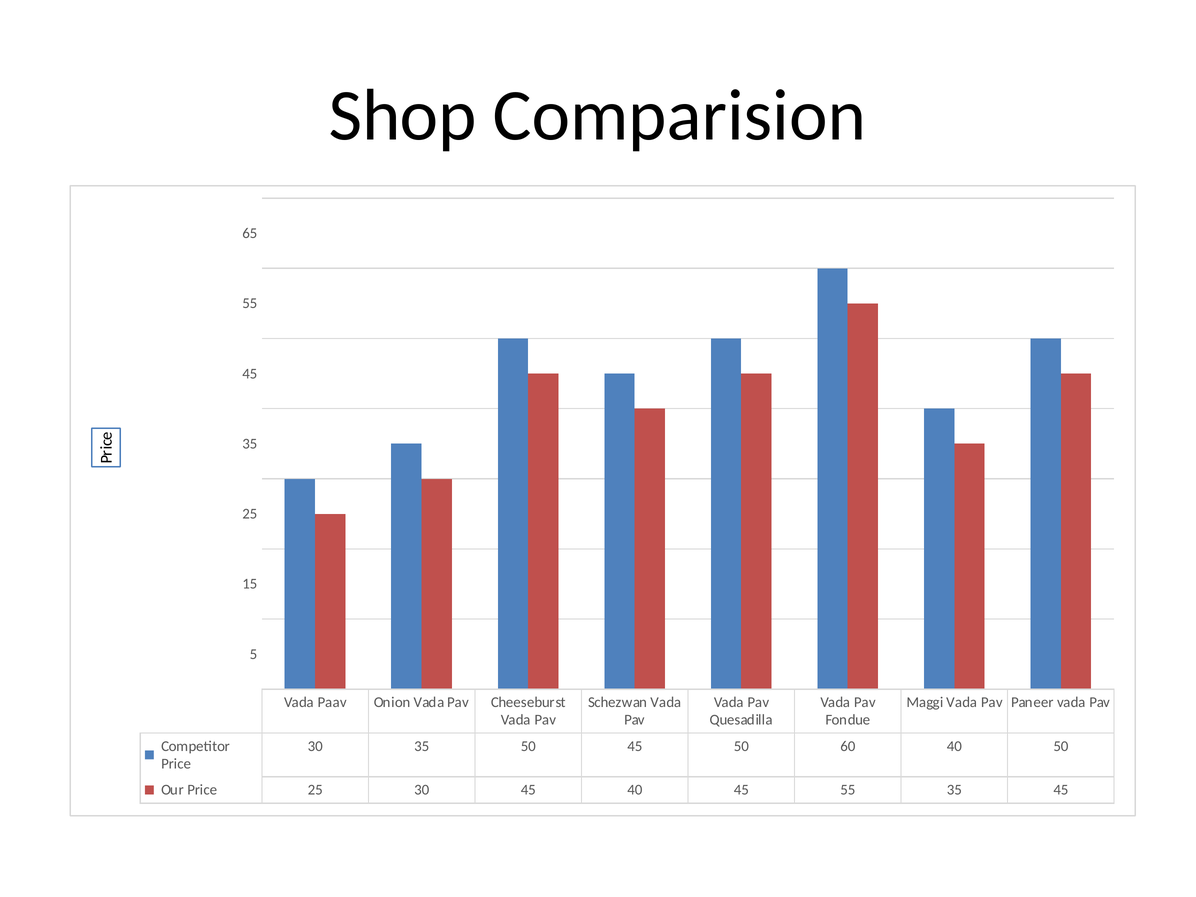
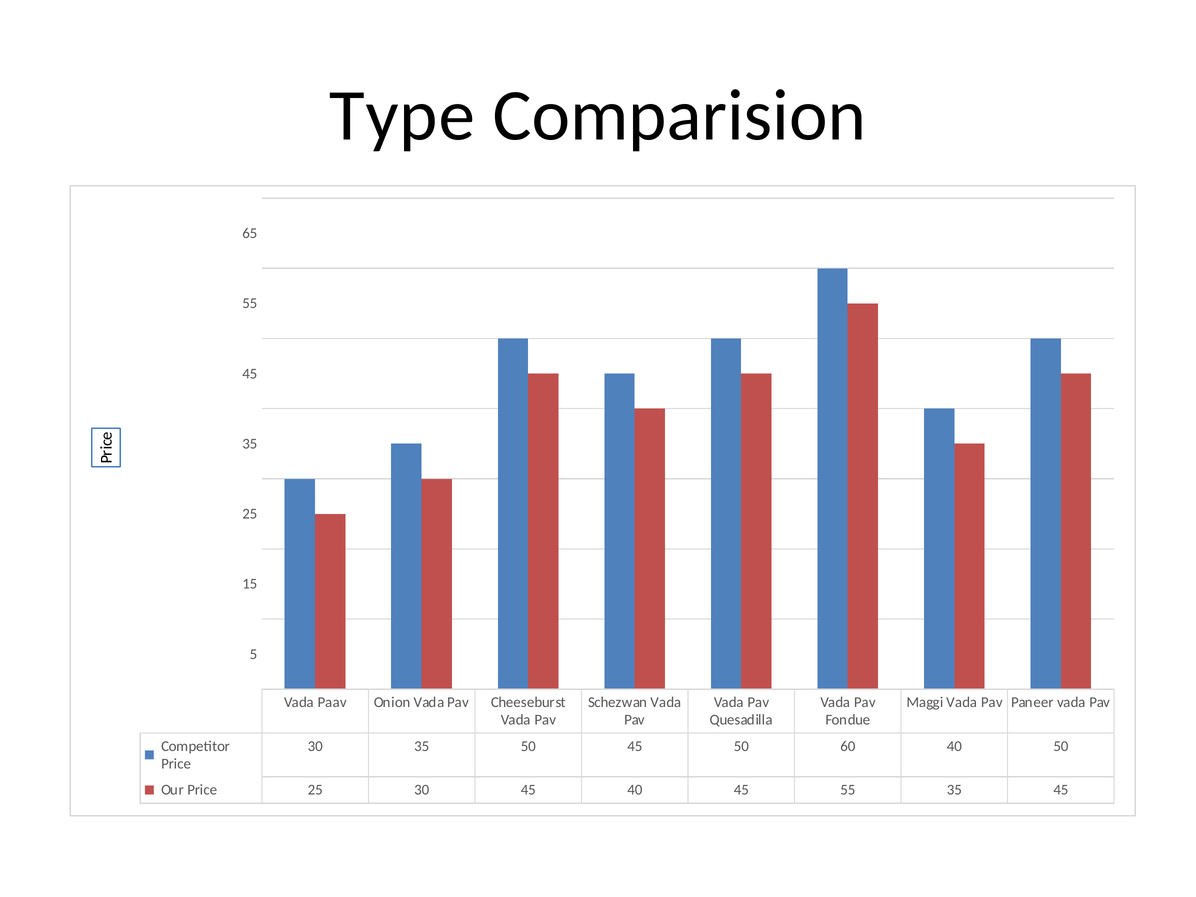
Shop: Shop -> Type
